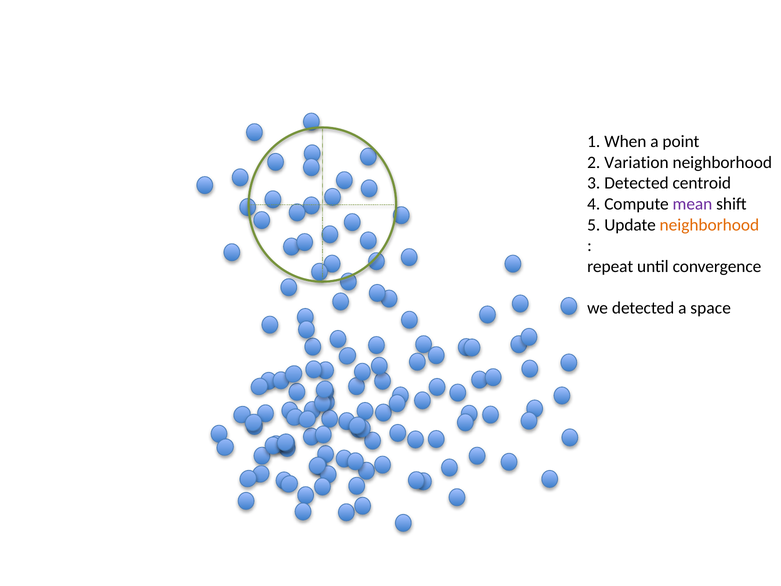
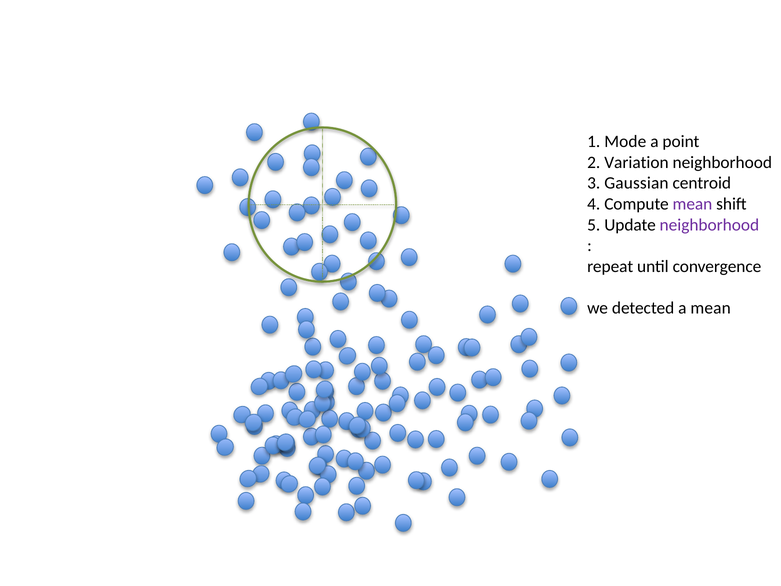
When: When -> Mode
3 Detected: Detected -> Gaussian
neighborhood at (709, 225) colour: orange -> purple
a space: space -> mean
